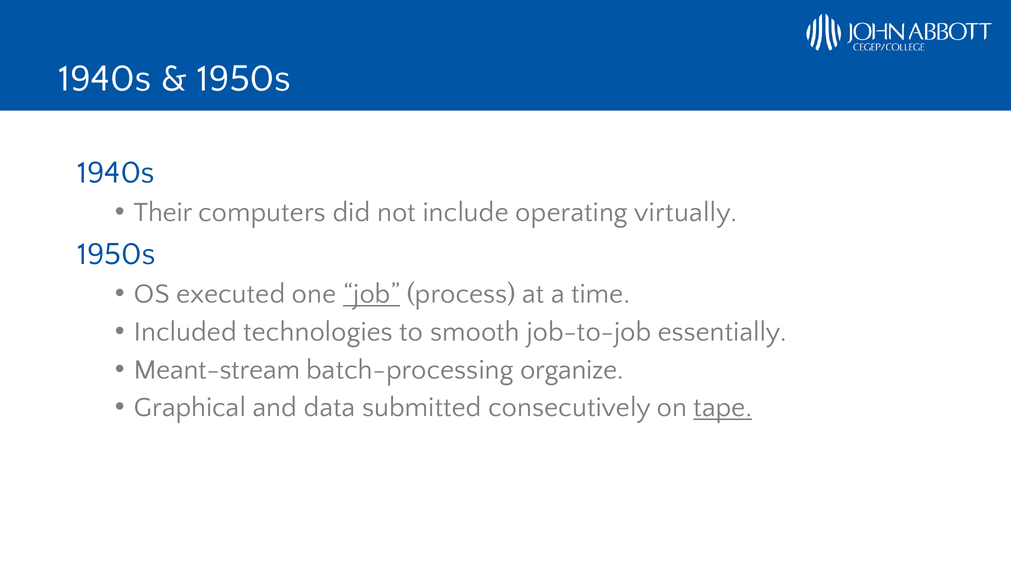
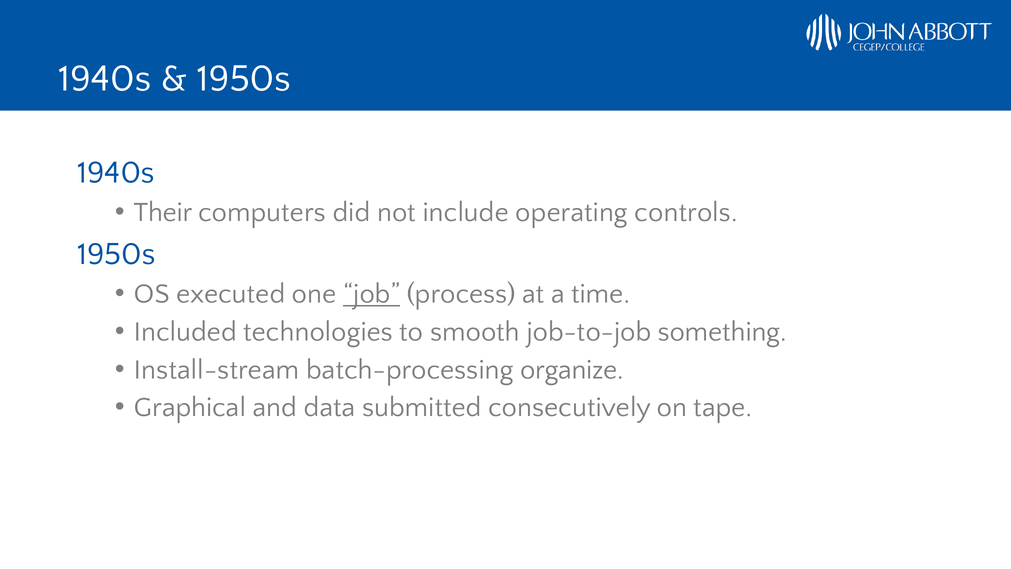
virtually: virtually -> controls
essentially: essentially -> something
Meant-stream: Meant-stream -> Install-stream
tape underline: present -> none
